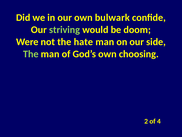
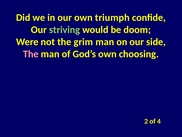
bulwark: bulwark -> triumph
hate: hate -> grim
The at (31, 54) colour: light green -> pink
